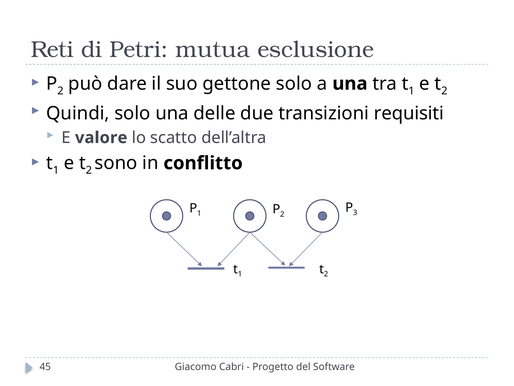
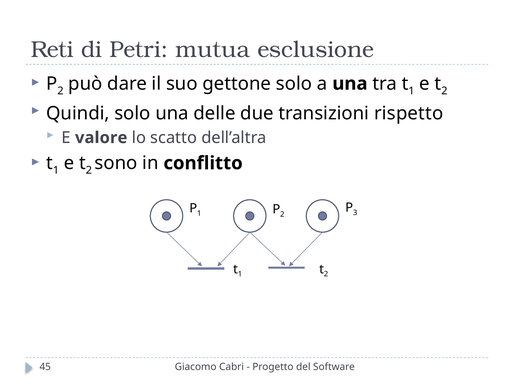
requisiti: requisiti -> rispetto
